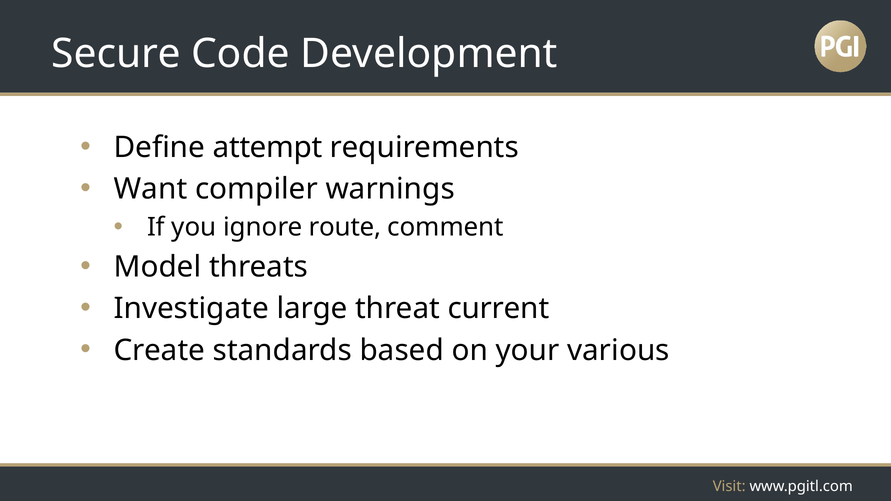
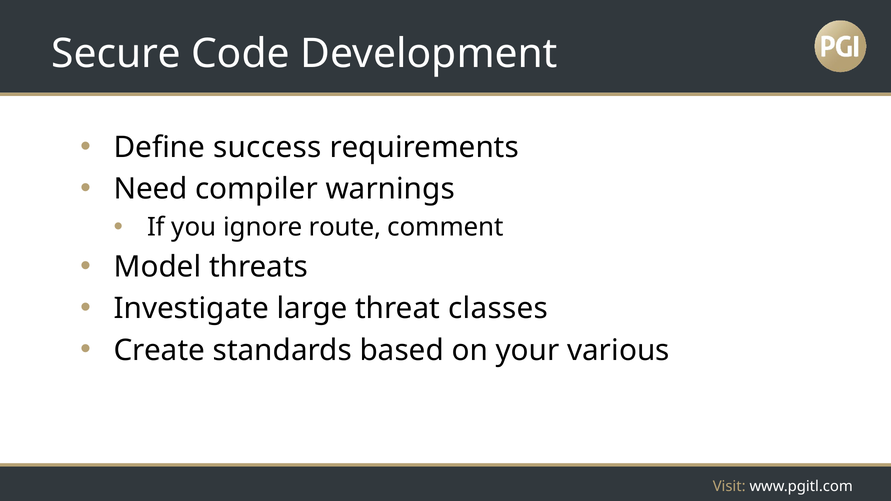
attempt: attempt -> success
Want: Want -> Need
current: current -> classes
